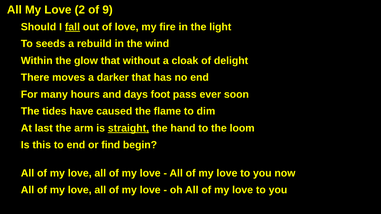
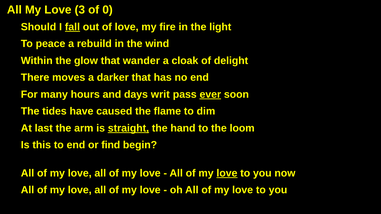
2: 2 -> 3
9: 9 -> 0
seeds: seeds -> peace
without: without -> wander
foot: foot -> writ
ever underline: none -> present
love at (227, 173) underline: none -> present
